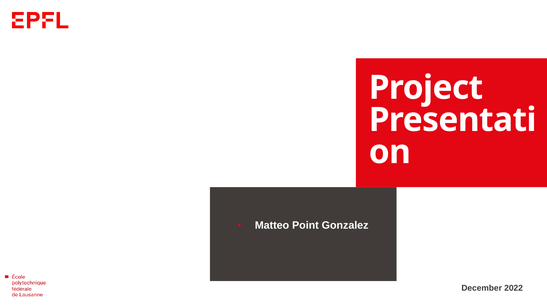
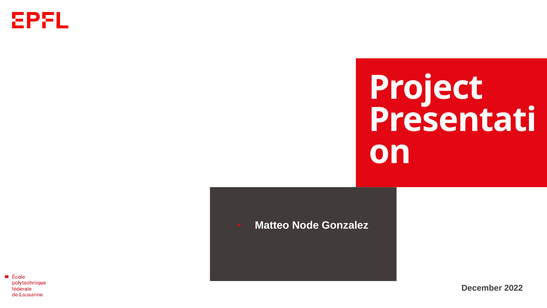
Point: Point -> Node
